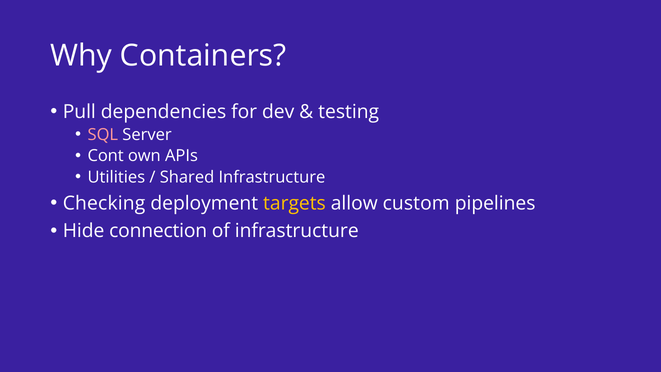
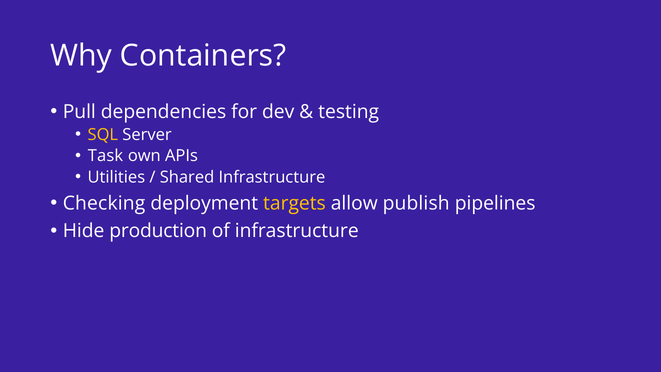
SQL colour: pink -> yellow
Cont: Cont -> Task
custom: custom -> publish
connection: connection -> production
